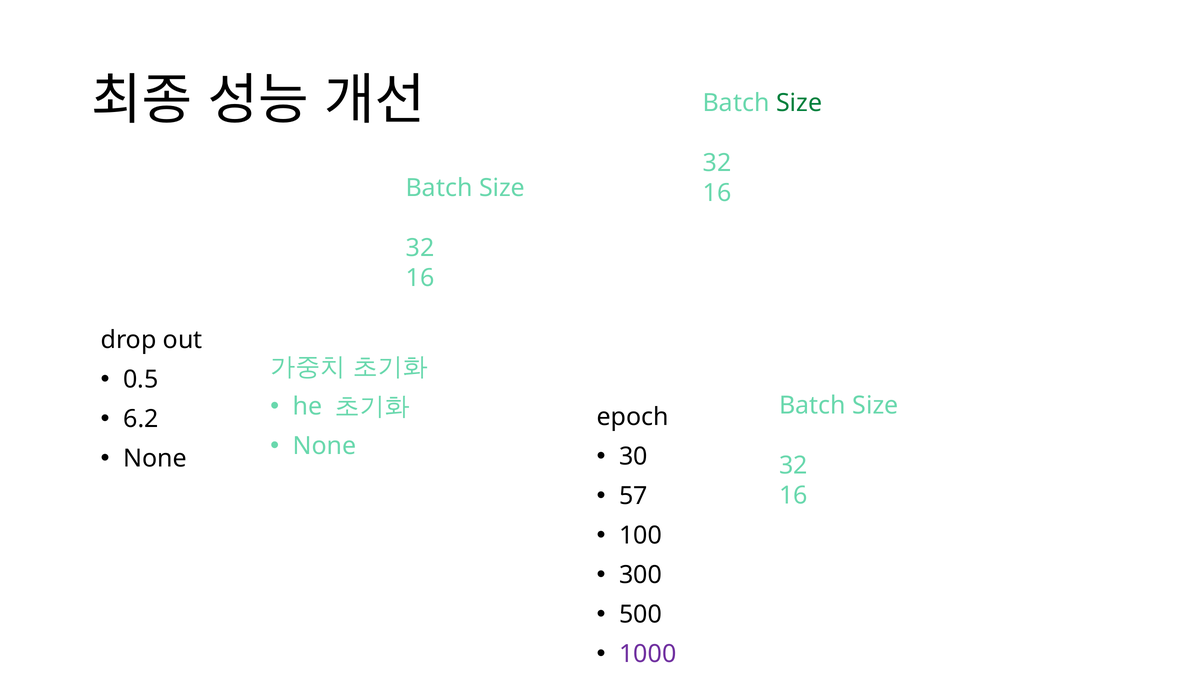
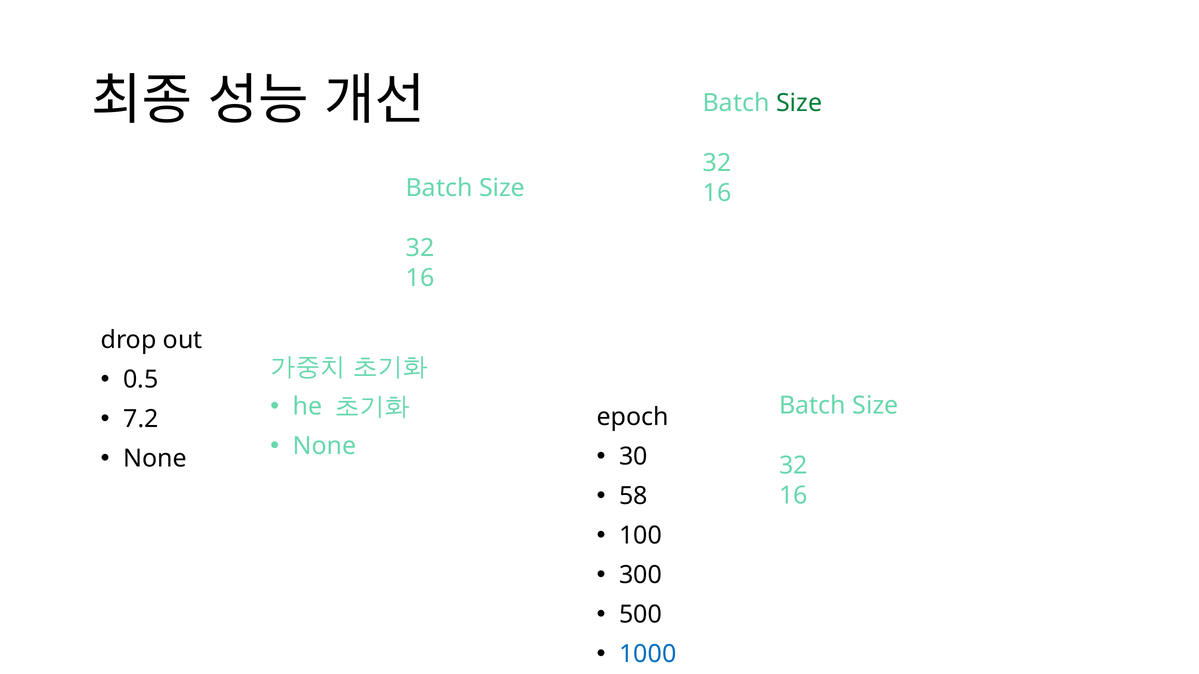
6.2: 6.2 -> 7.2
57: 57 -> 58
1000 colour: purple -> blue
